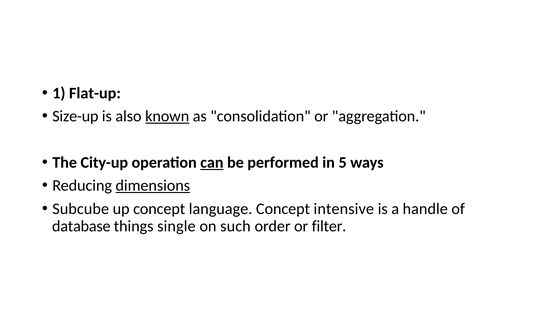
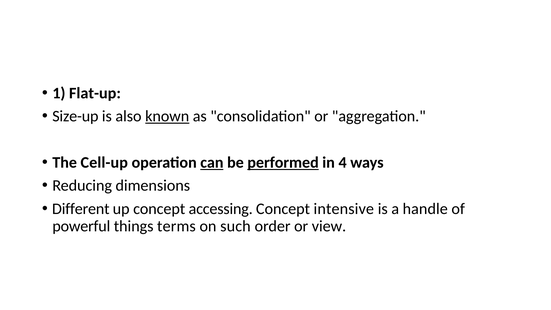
City-up: City-up -> Cell-up
performed underline: none -> present
5: 5 -> 4
dimensions underline: present -> none
Subcube: Subcube -> Different
language: language -> accessing
database: database -> powerful
single: single -> terms
filter: filter -> view
